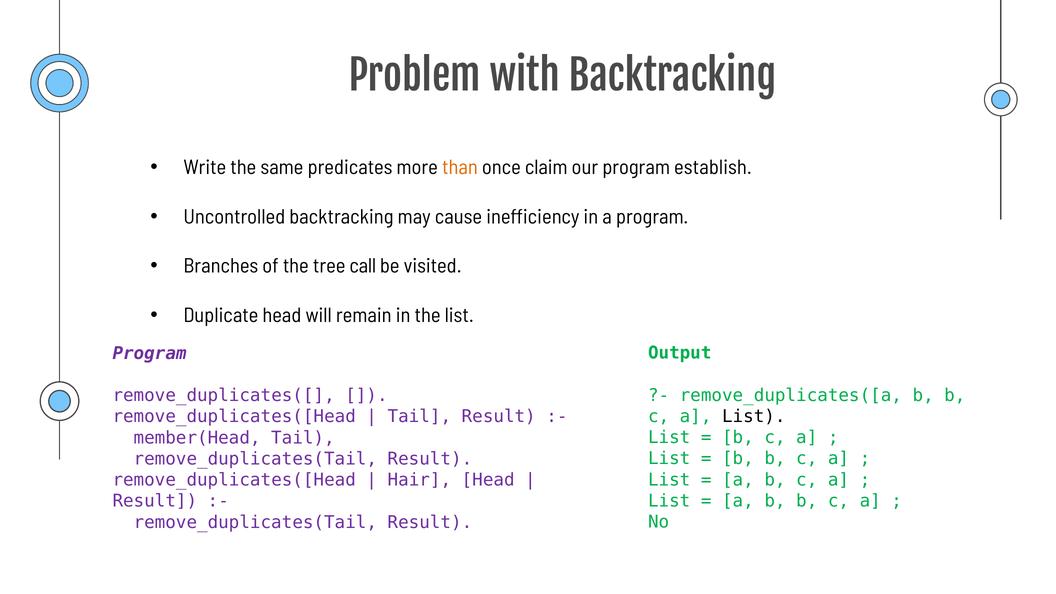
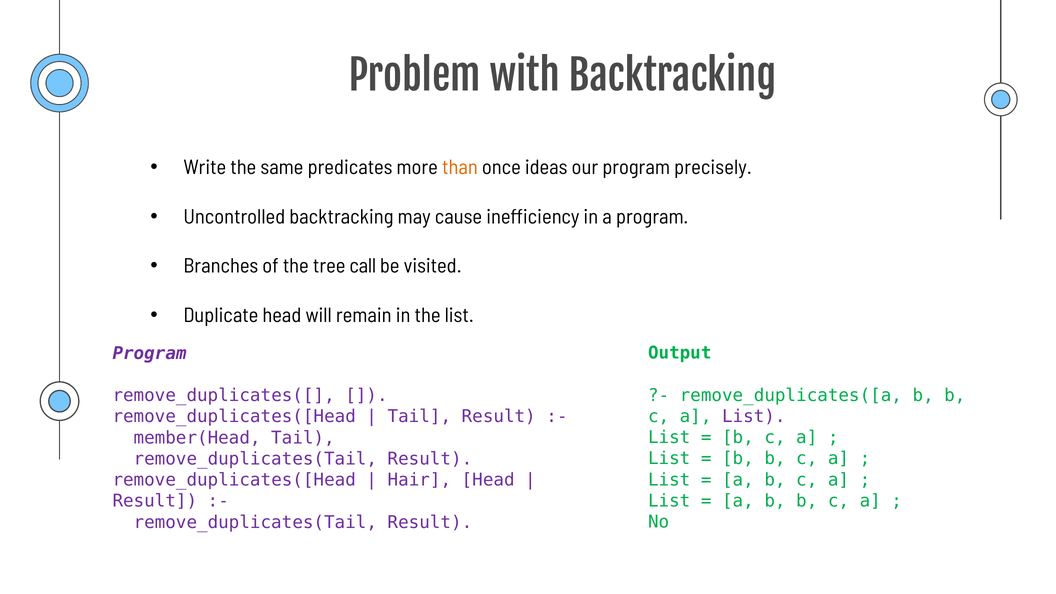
claim: claim -> ideas
establish: establish -> precisely
List at (754, 416) colour: black -> purple
